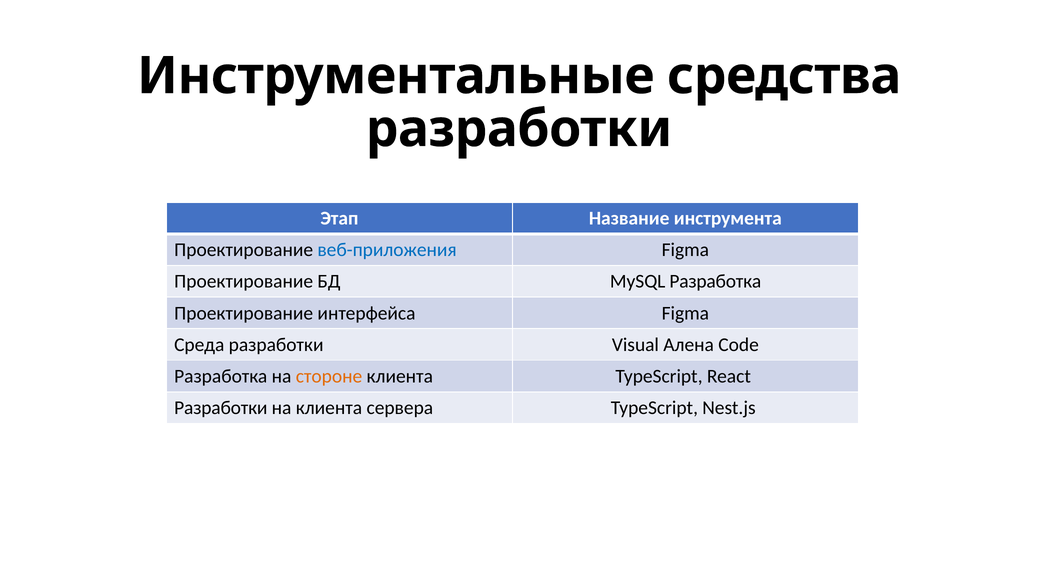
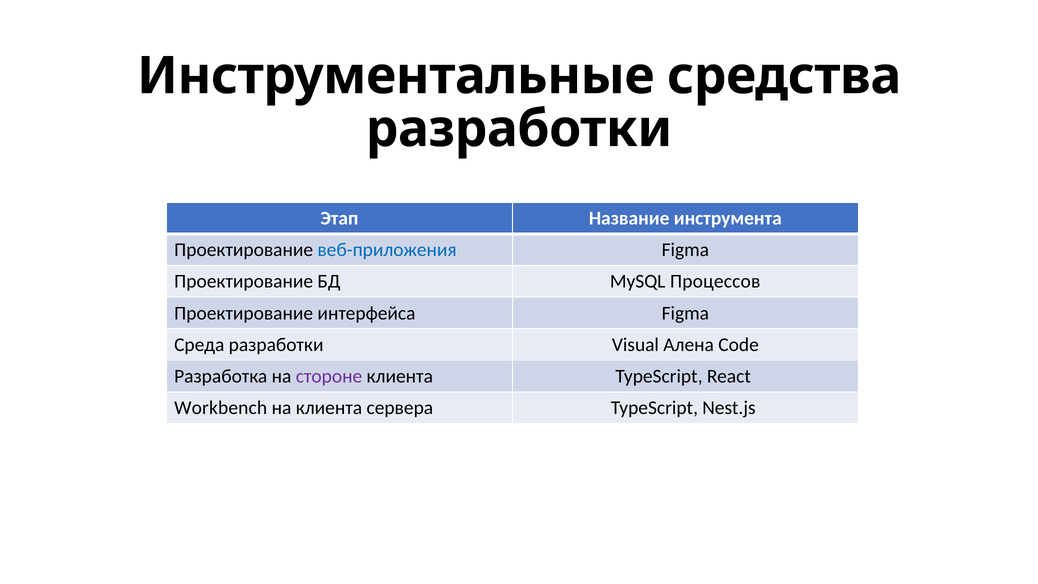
MySQL Разработка: Разработка -> Процессов
стороне colour: orange -> purple
Разработки at (221, 408): Разработки -> Workbench
